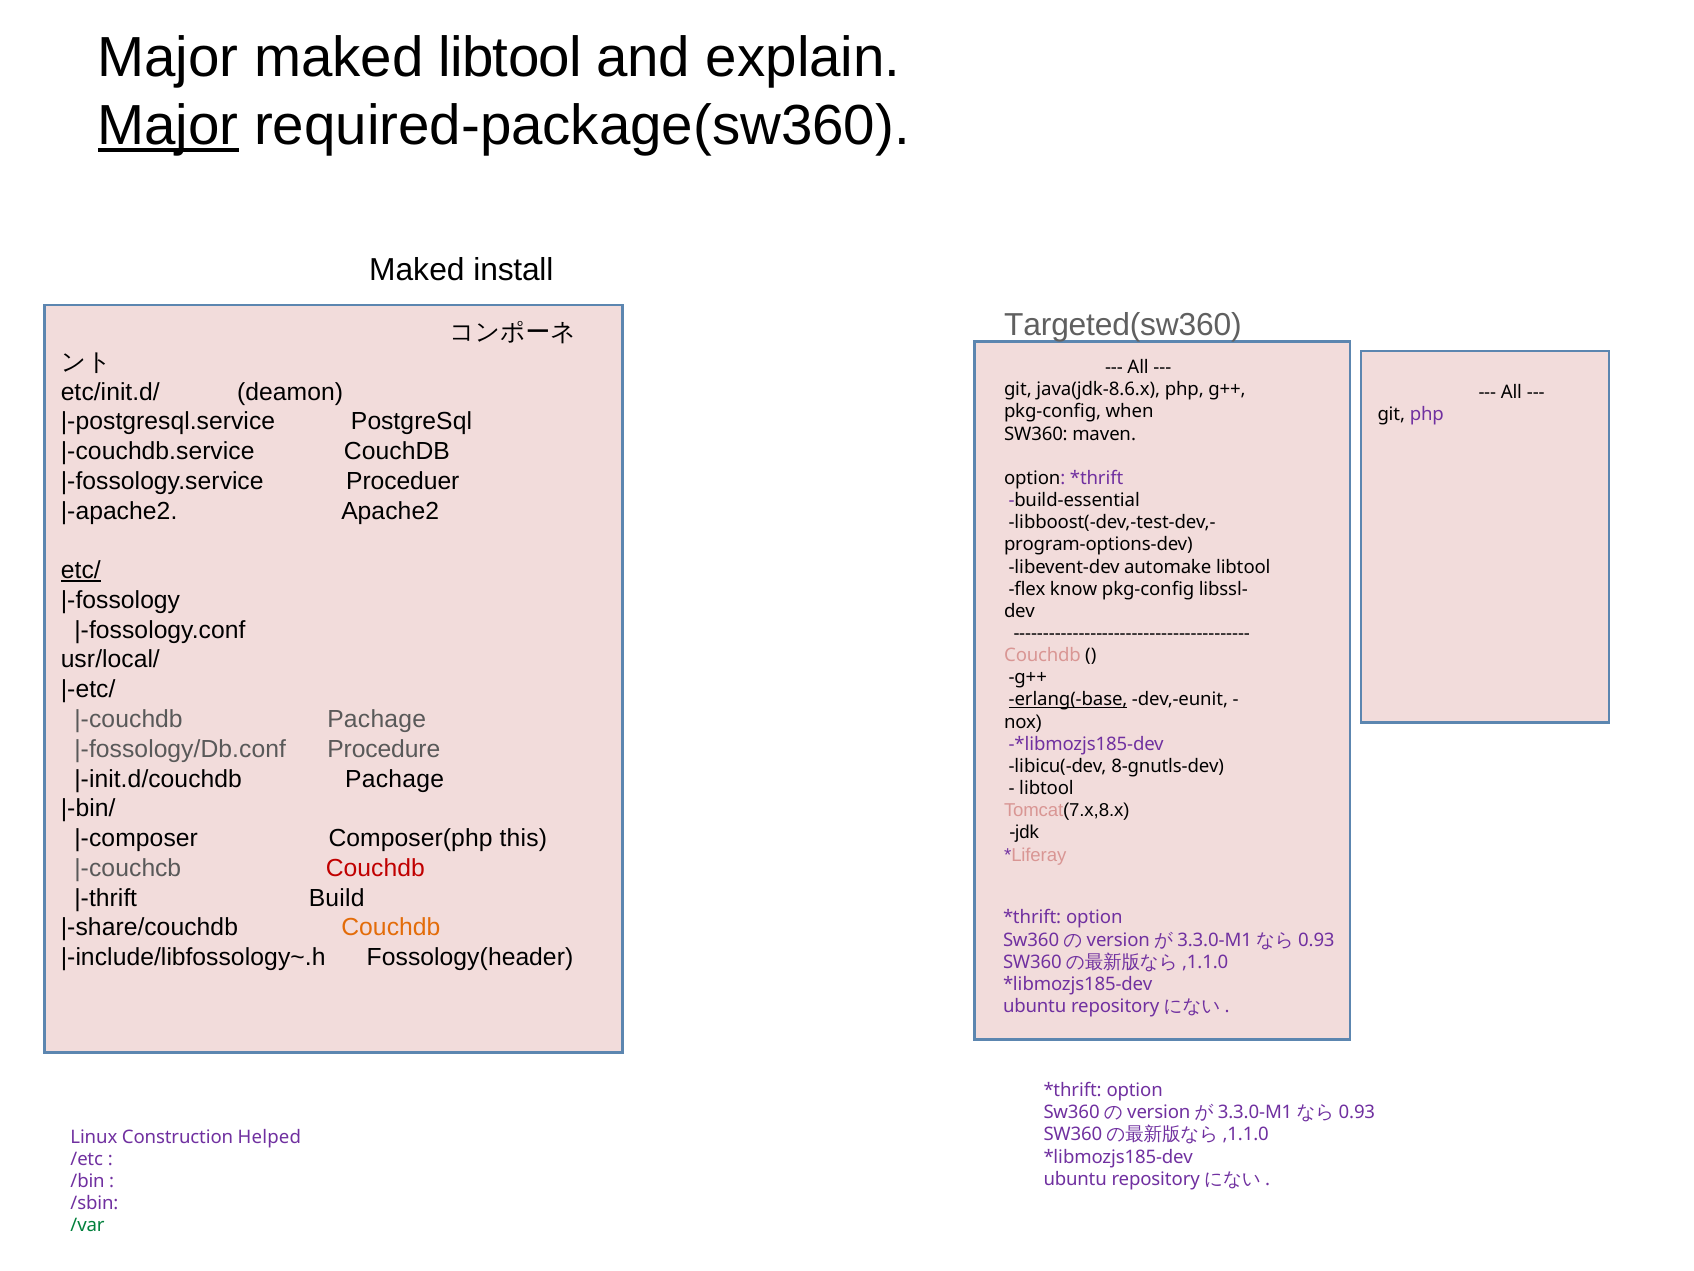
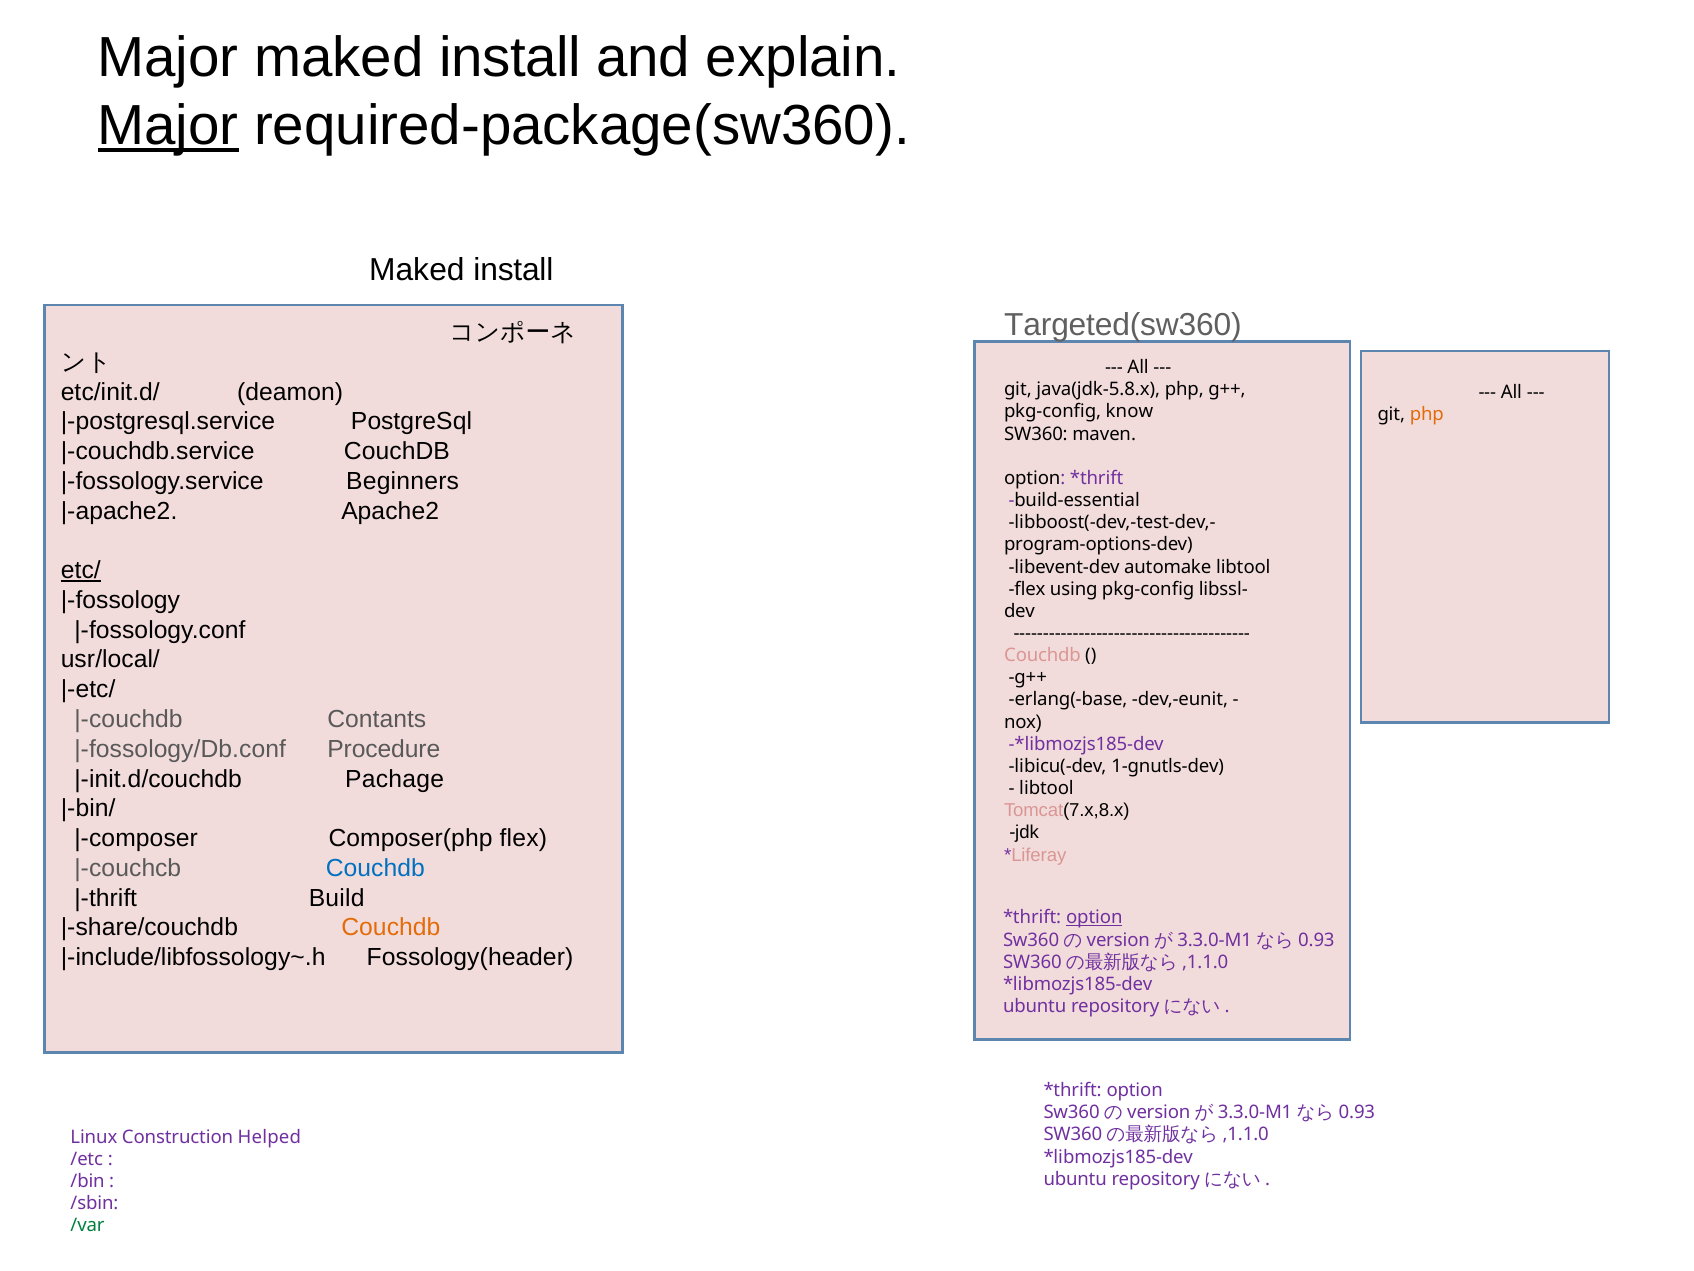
Major maked libtool: libtool -> install
java(jdk-8.6.x: java(jdk-8.6.x -> java(jdk-5.8.x
when: when -> know
php at (1427, 414) colour: purple -> orange
Proceduer: Proceduer -> Beginners
know: know -> using
erlang(-base underline: present -> none
Pachage at (377, 719): Pachage -> Contants
8-gnutls-dev: 8-gnutls-dev -> 1-gnutls-dev
Composer(php this: this -> flex
Couchdb at (375, 868) colour: red -> blue
option at (1094, 917) underline: none -> present
